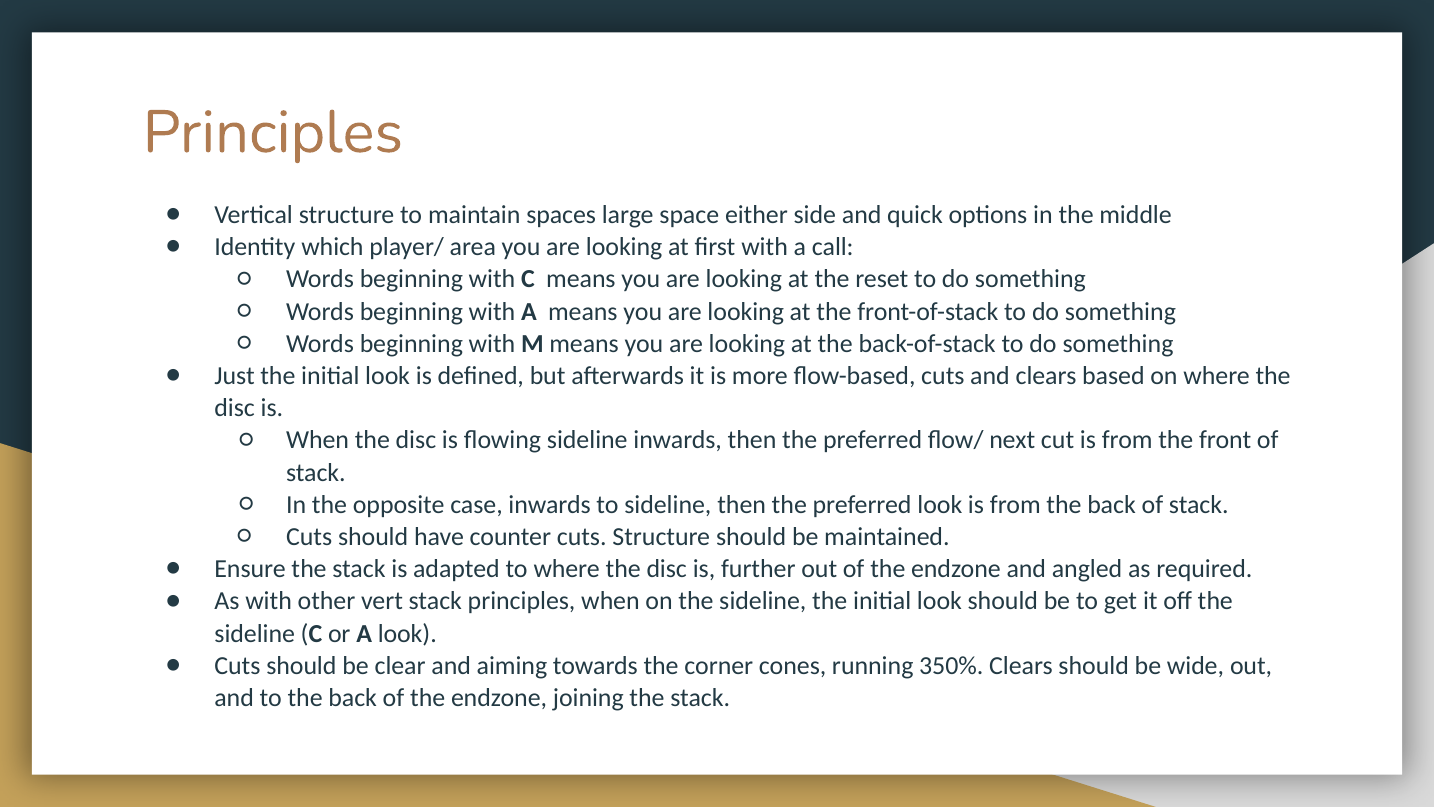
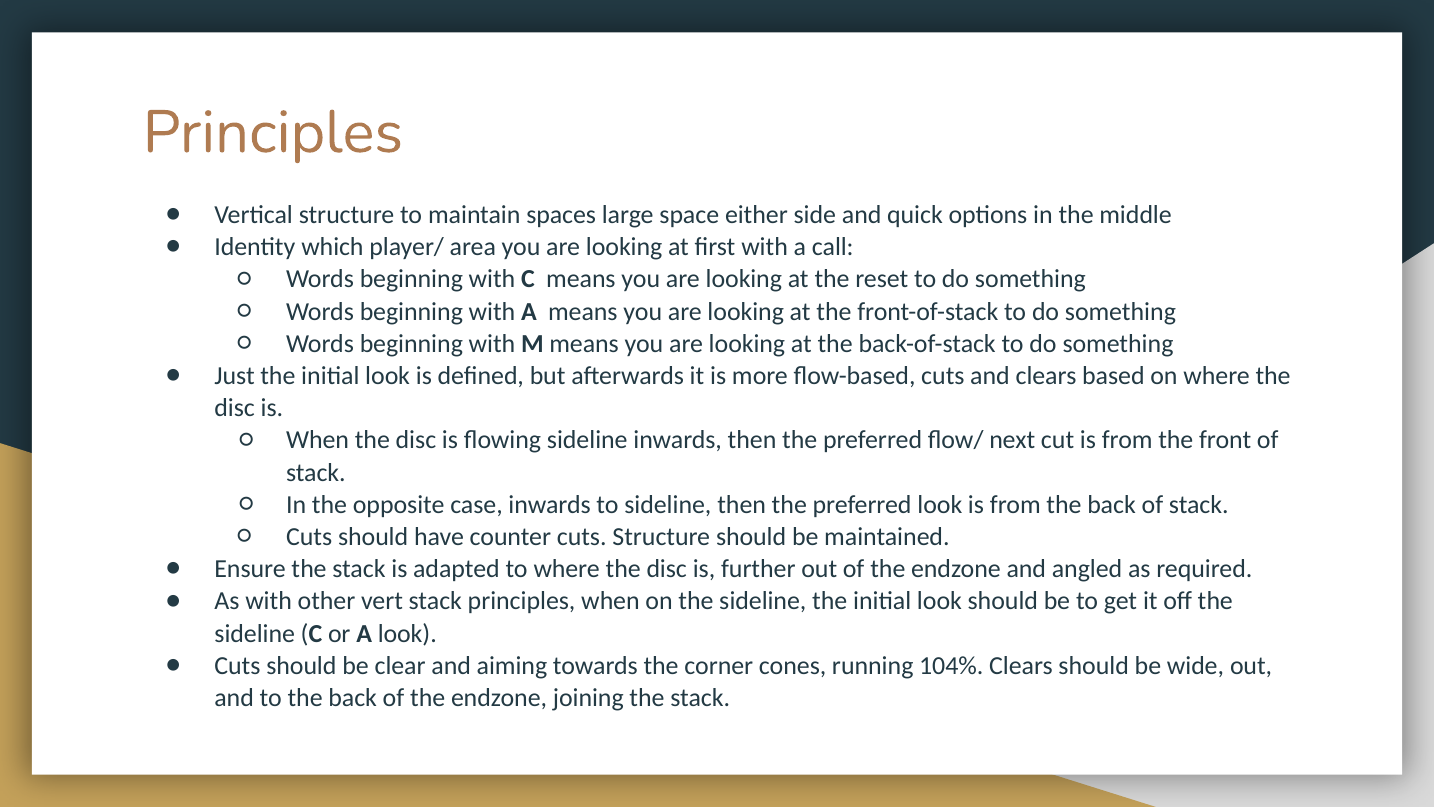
350%: 350% -> 104%
